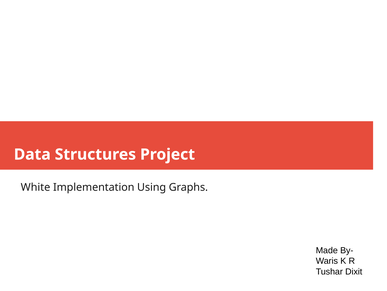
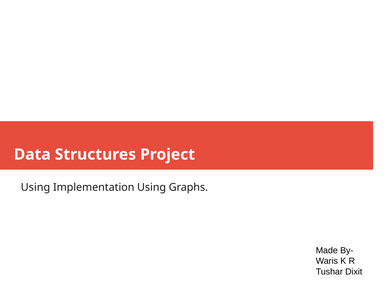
White at (36, 187): White -> Using
